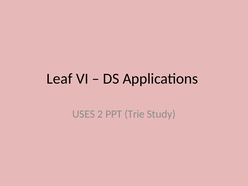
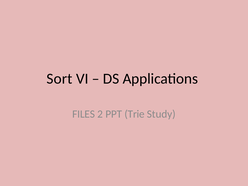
Leaf: Leaf -> Sort
USES: USES -> FILES
